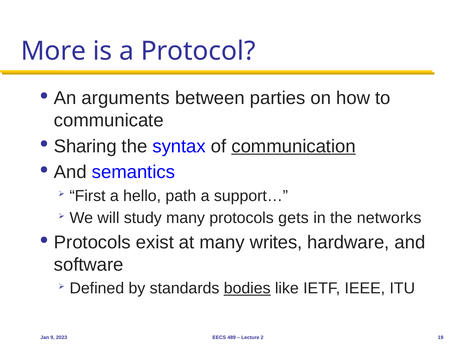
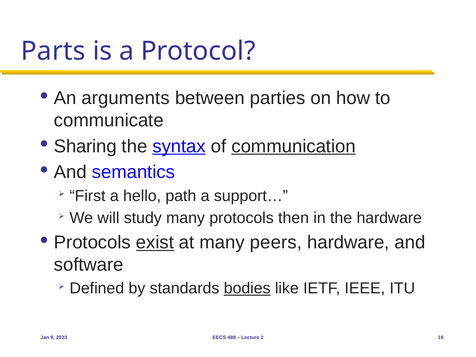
More: More -> Parts
syntax underline: none -> present
gets: gets -> then
the networks: networks -> hardware
exist underline: none -> present
writes: writes -> peers
